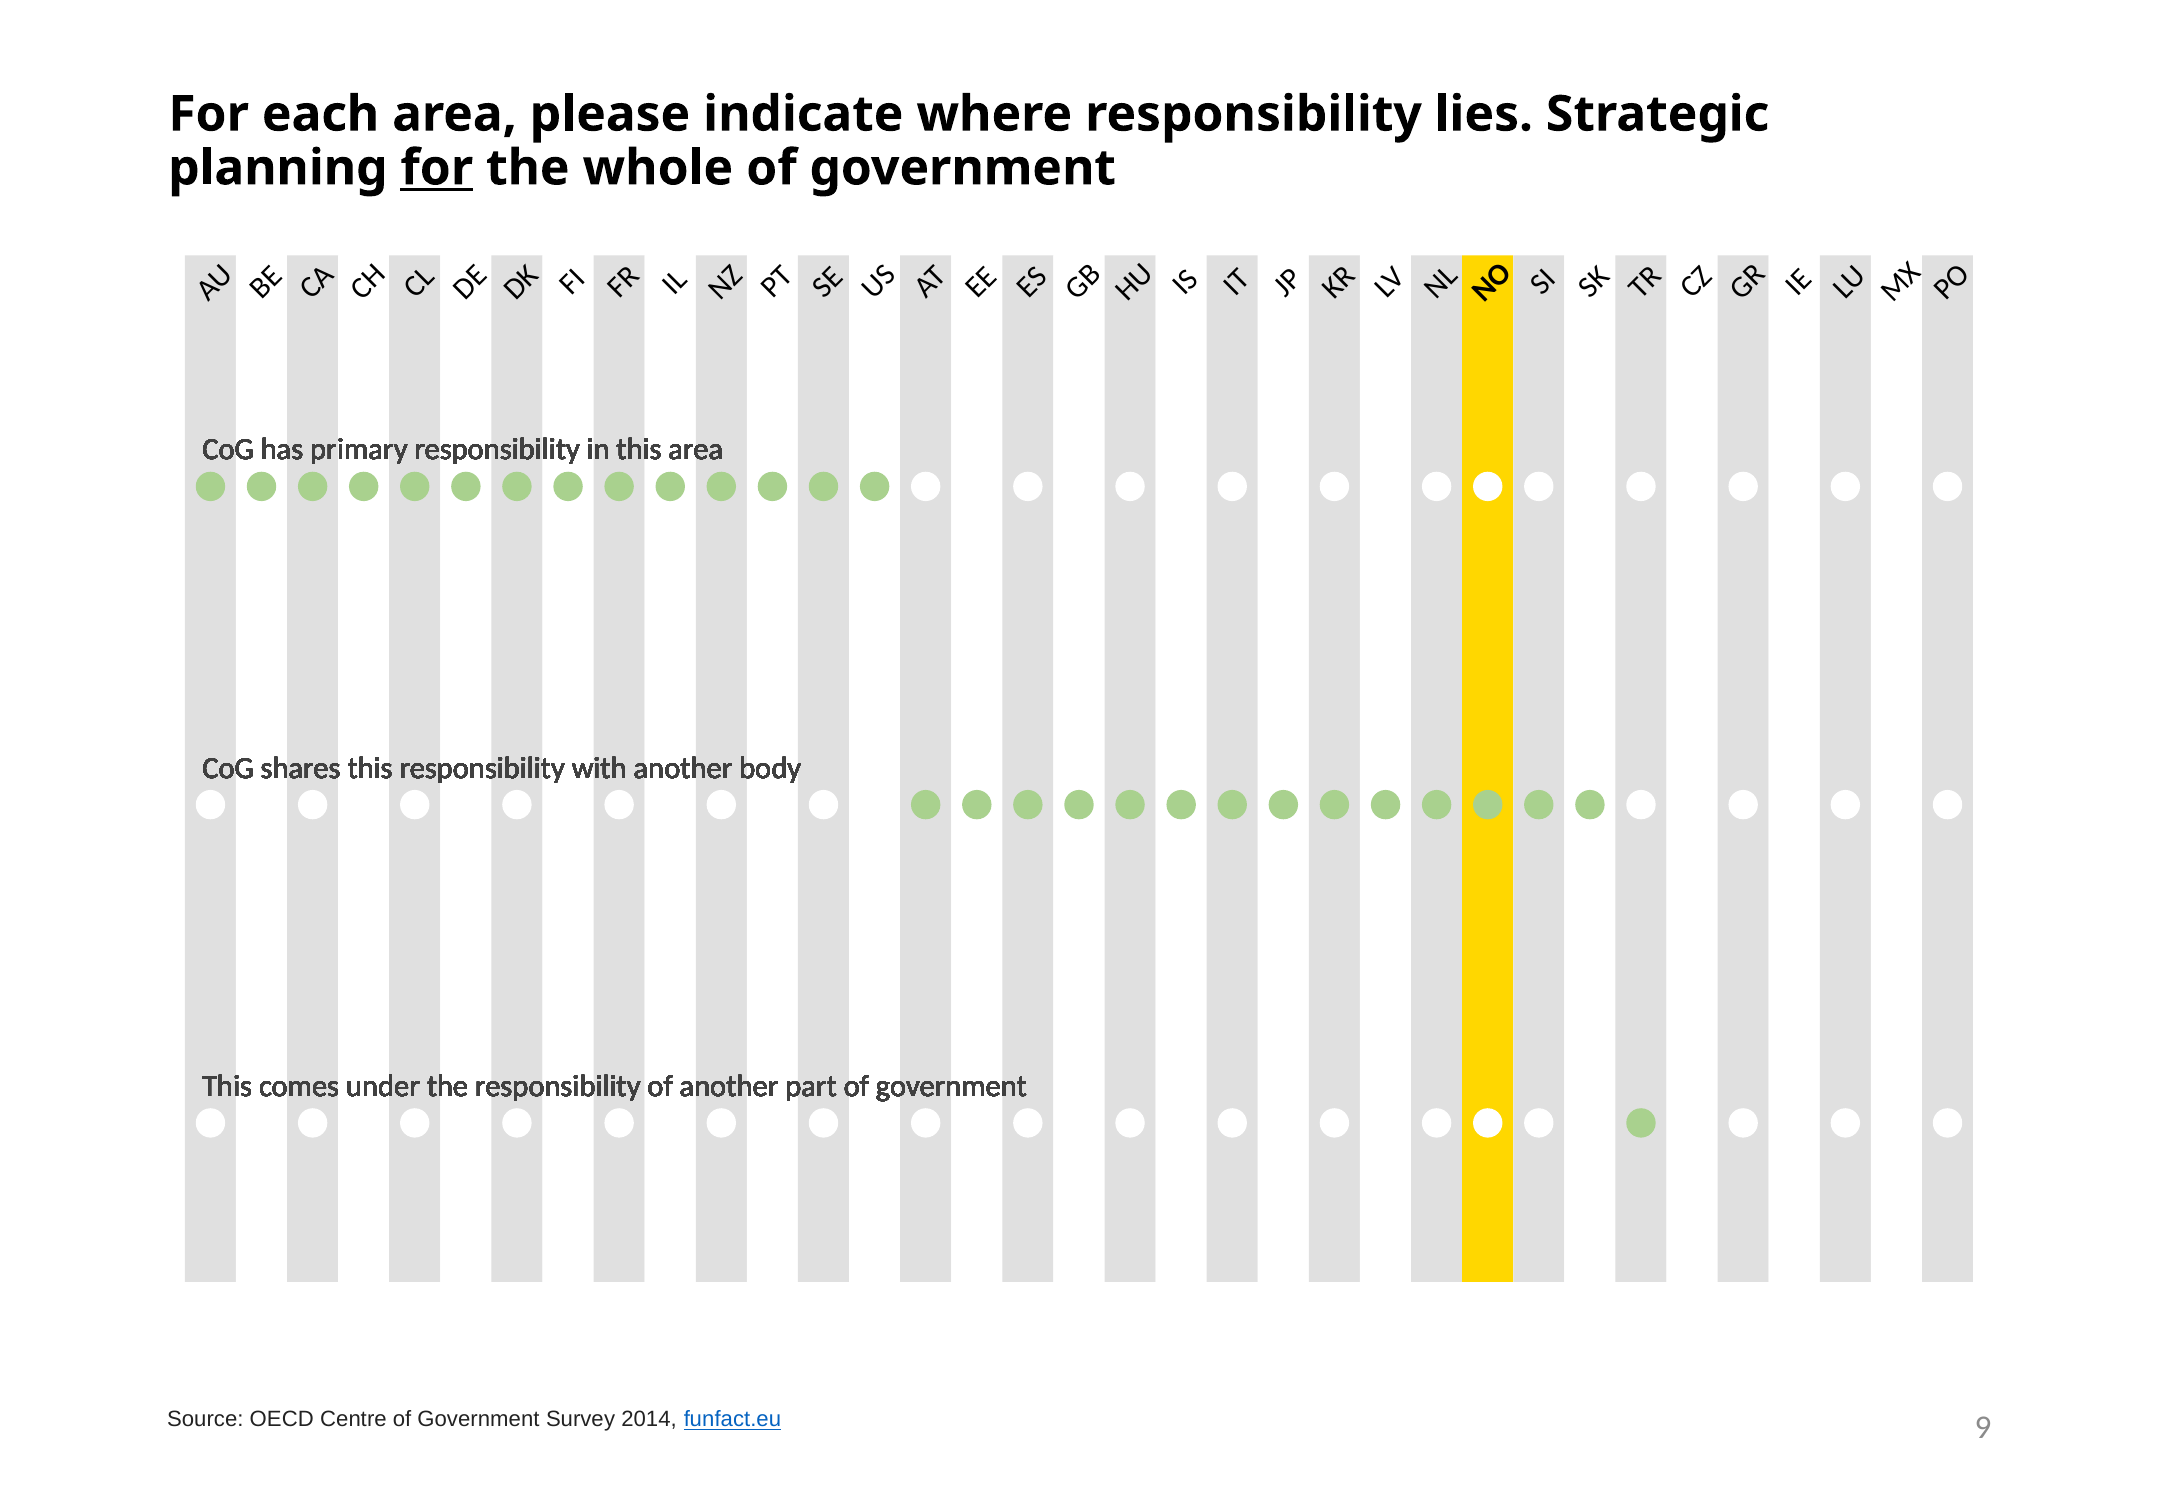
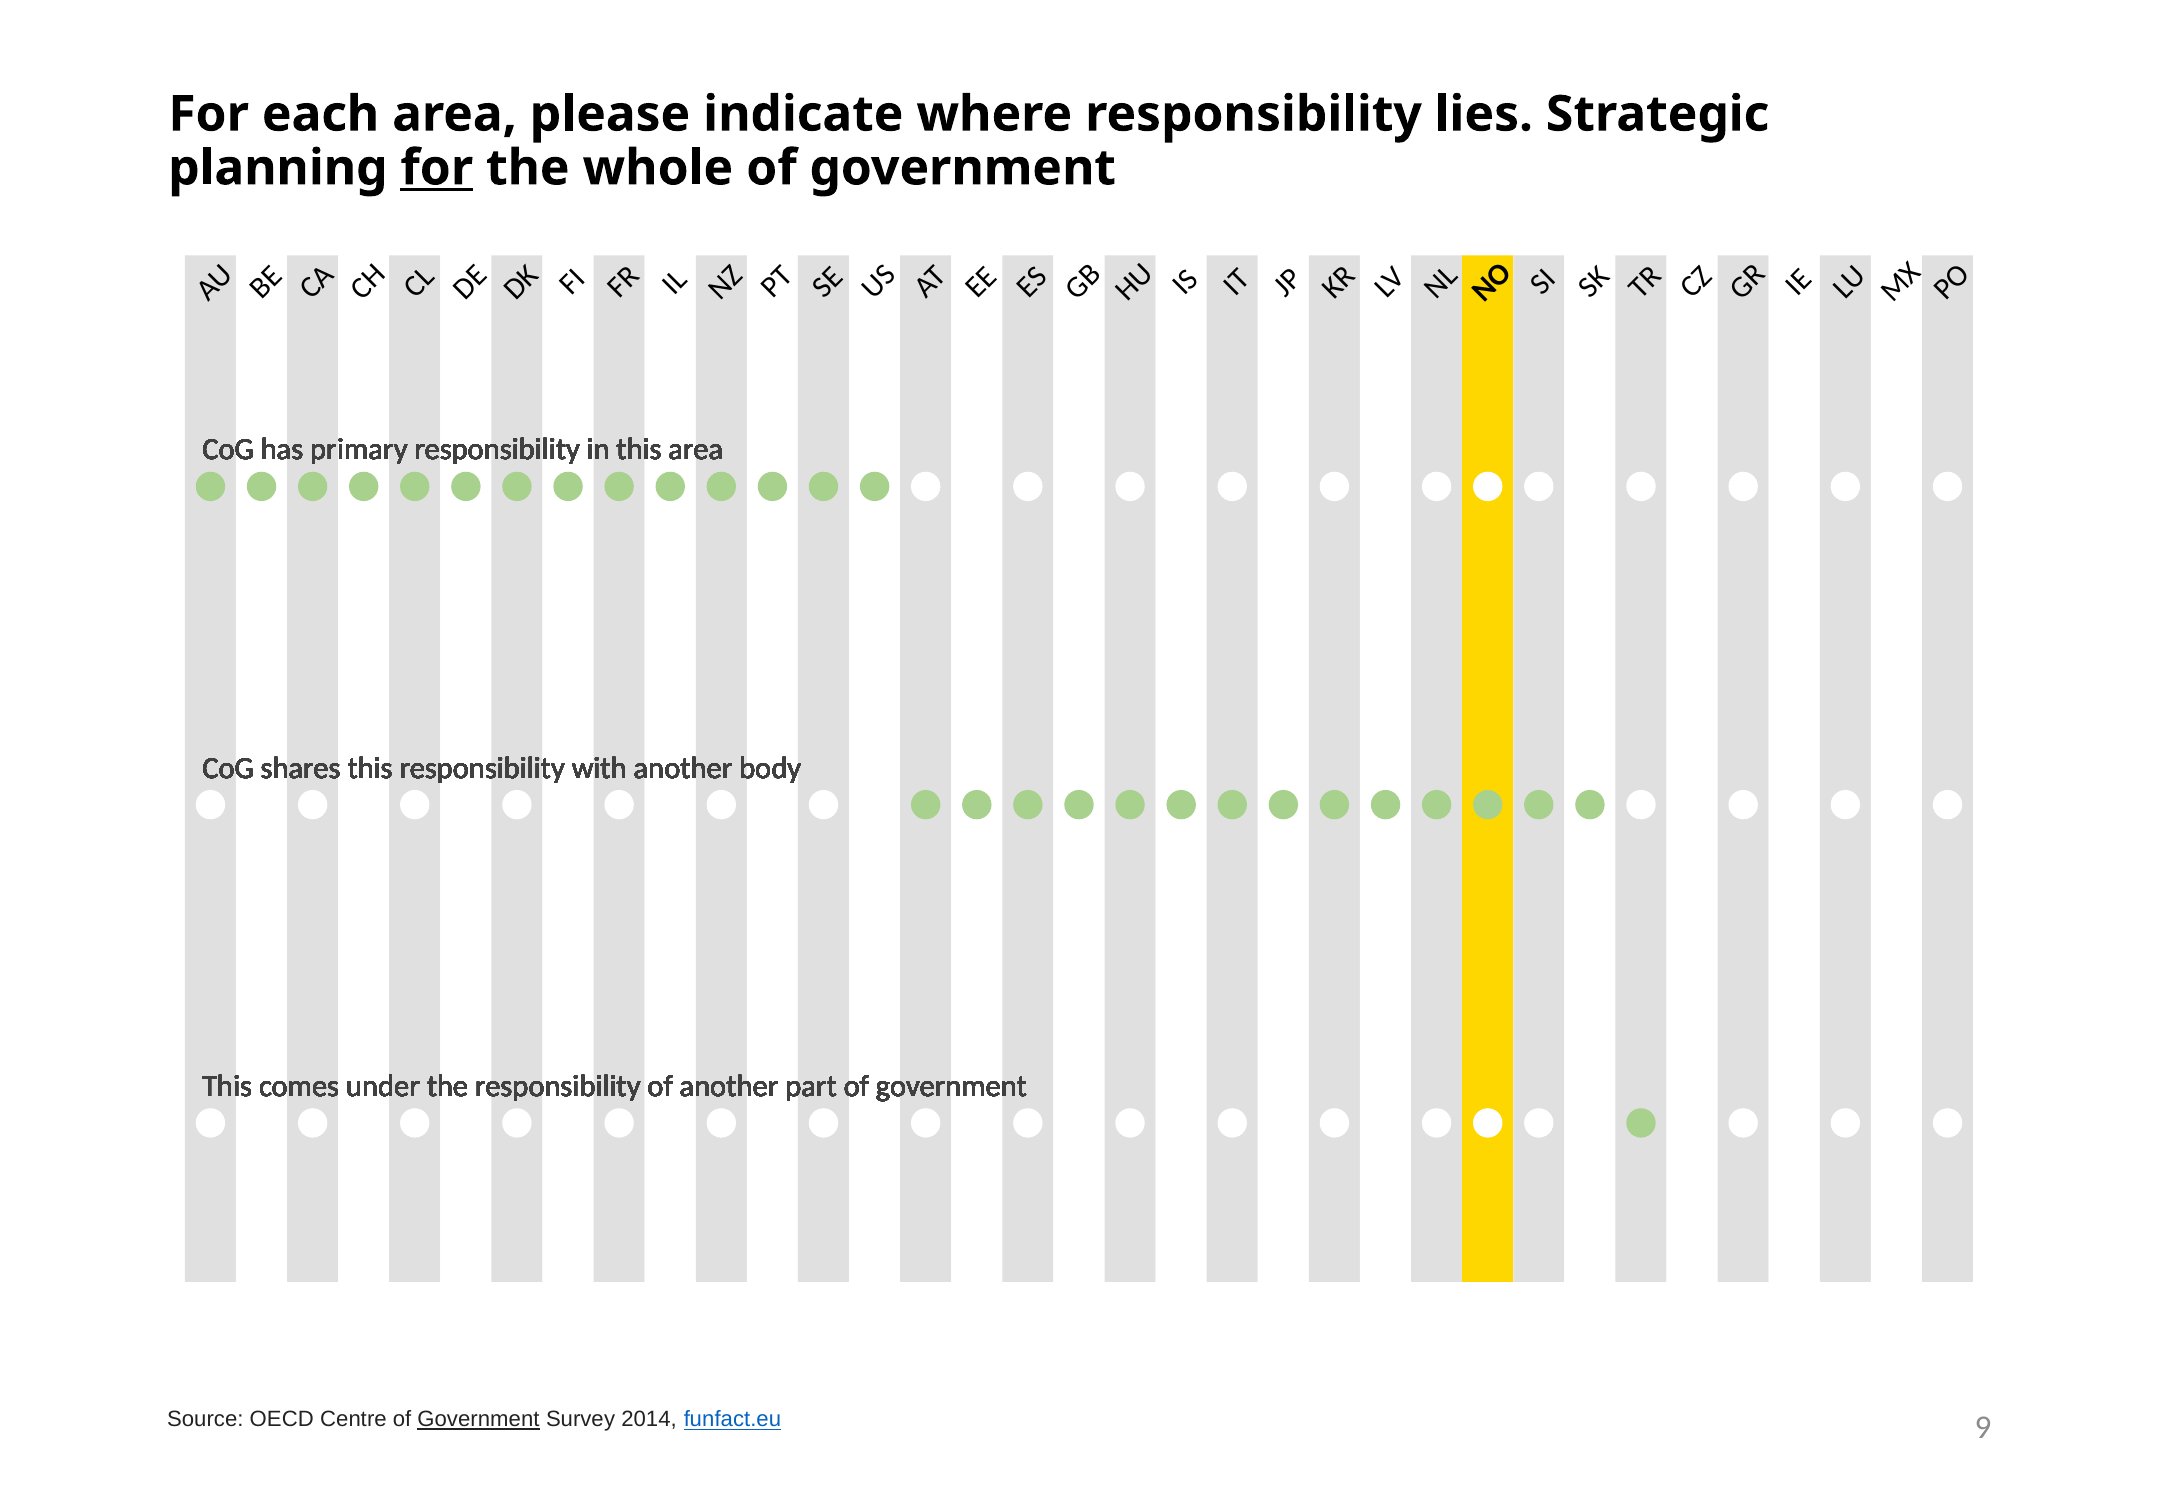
Government at (478, 1420) underline: none -> present
